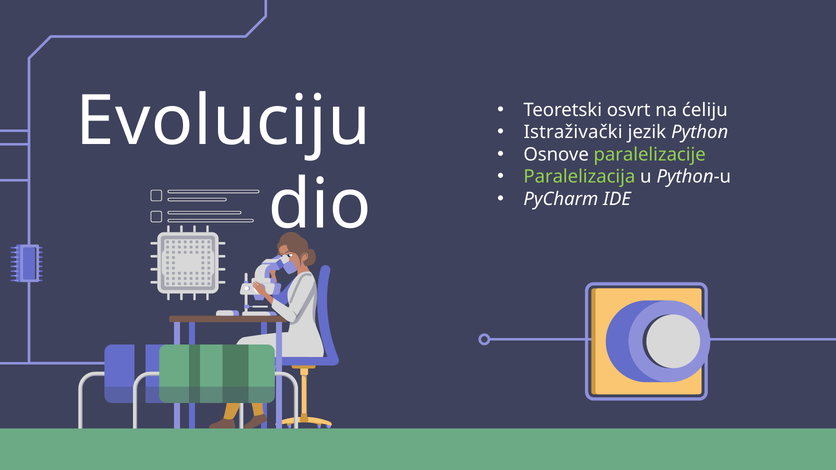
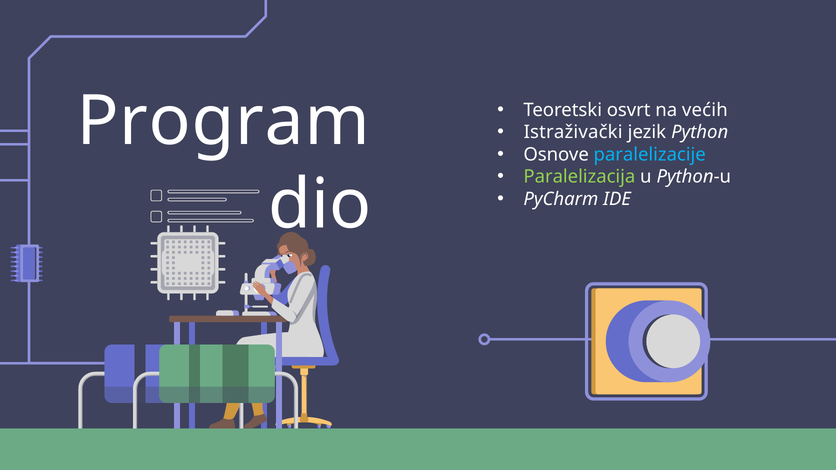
ćeliju: ćeliju -> većih
Evoluciju: Evoluciju -> Program
paralelizacije colour: light green -> light blue
